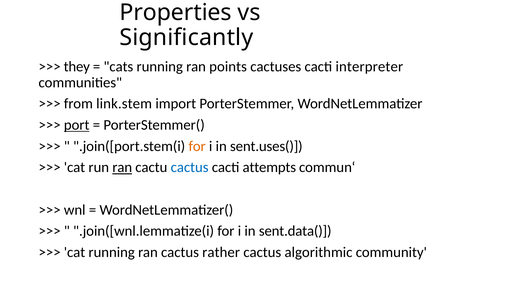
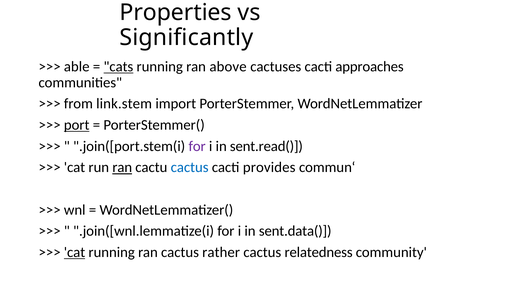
they: they -> able
cats underline: none -> present
points: points -> above
interpreter: interpreter -> approaches
for at (197, 146) colour: orange -> purple
sent.uses(: sent.uses( -> sent.read(
attempts: attempts -> provides
cat at (75, 252) underline: none -> present
algorithmic: algorithmic -> relatedness
